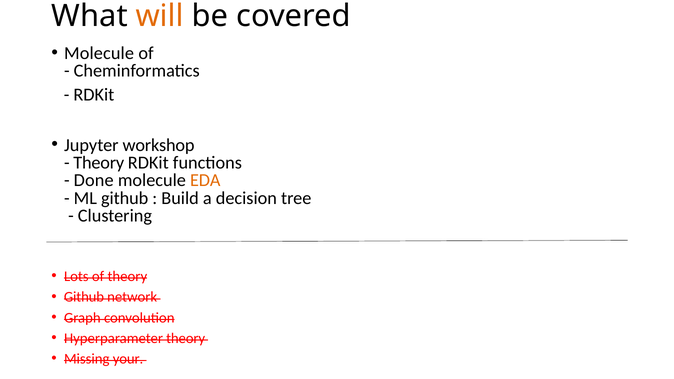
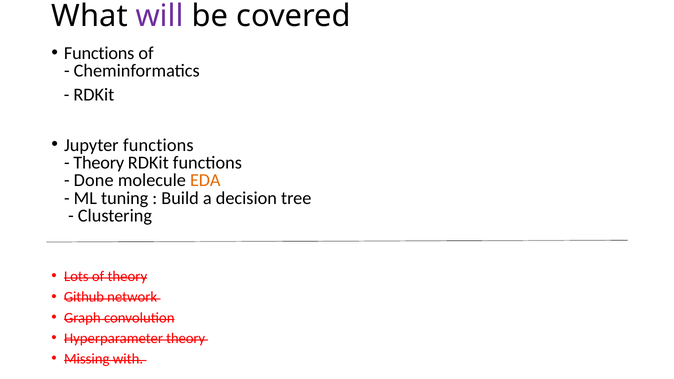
will colour: orange -> purple
Molecule at (99, 53): Molecule -> Functions
Jupyter workshop: workshop -> functions
ML github: github -> tuning
your: your -> with
